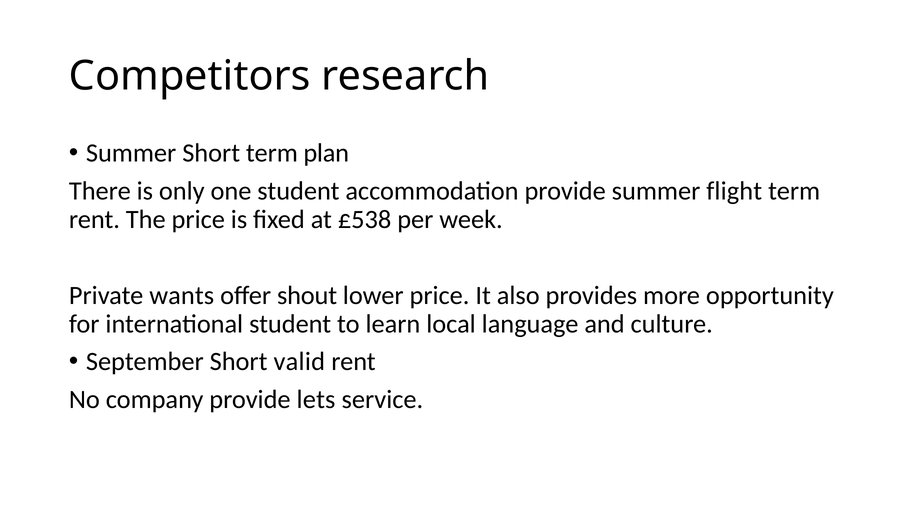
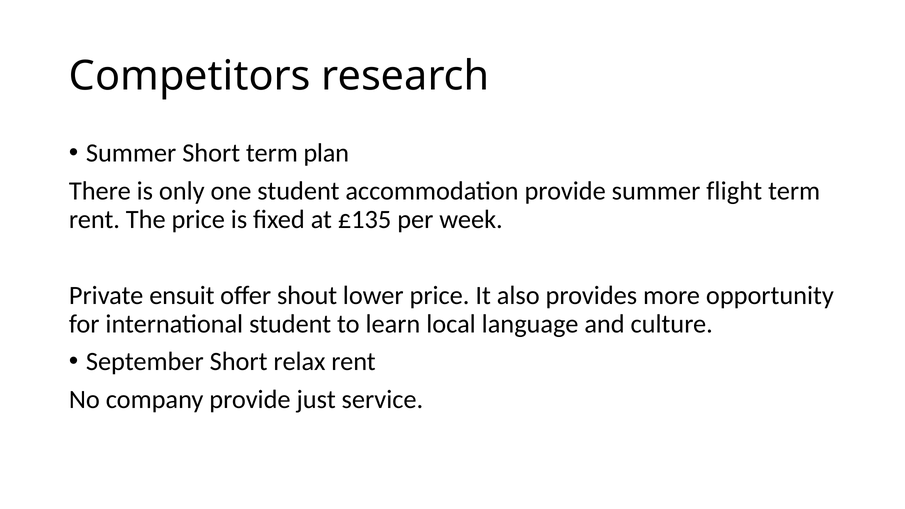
£538: £538 -> £135
wants: wants -> ensuit
valid: valid -> relax
lets: lets -> just
